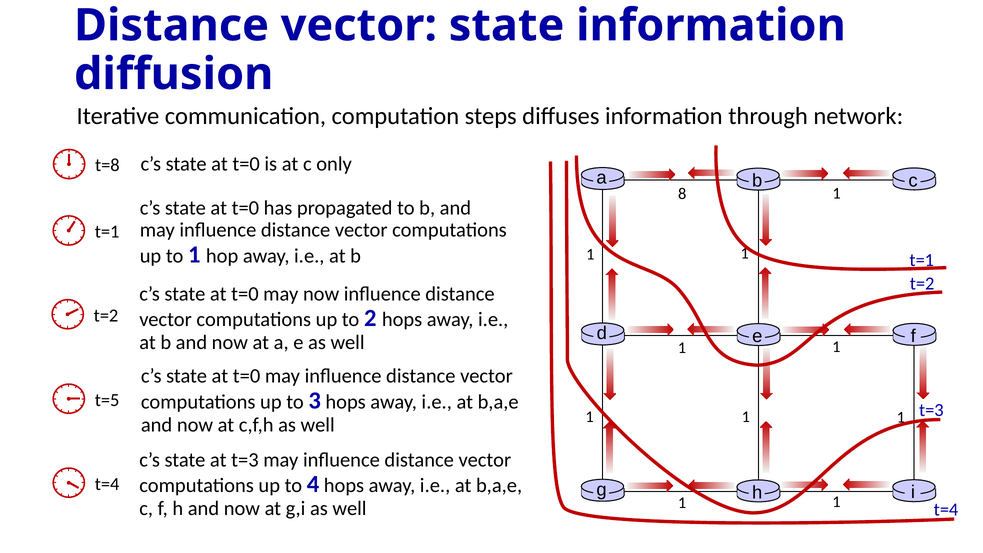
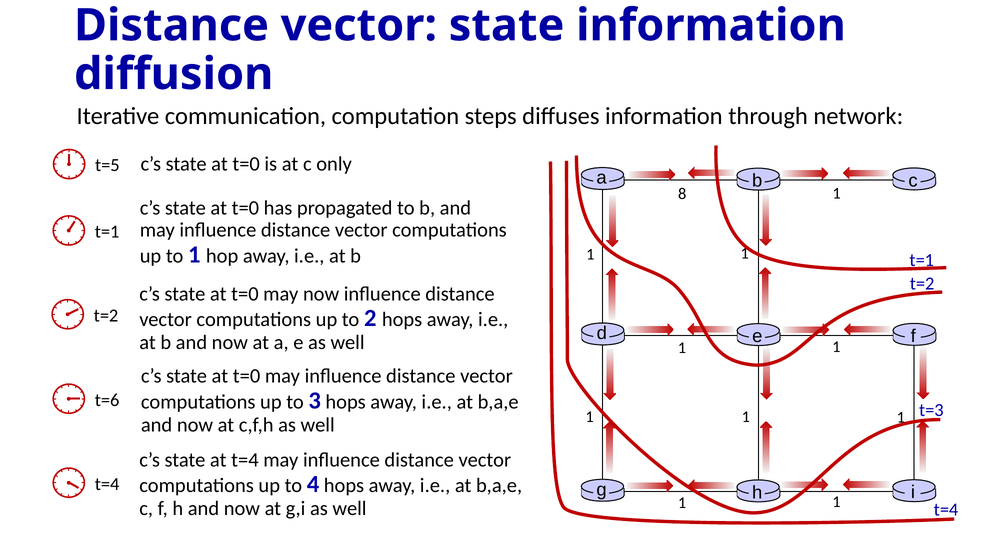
t=8: t=8 -> t=5
t=5: t=5 -> t=6
at t=3: t=3 -> t=4
